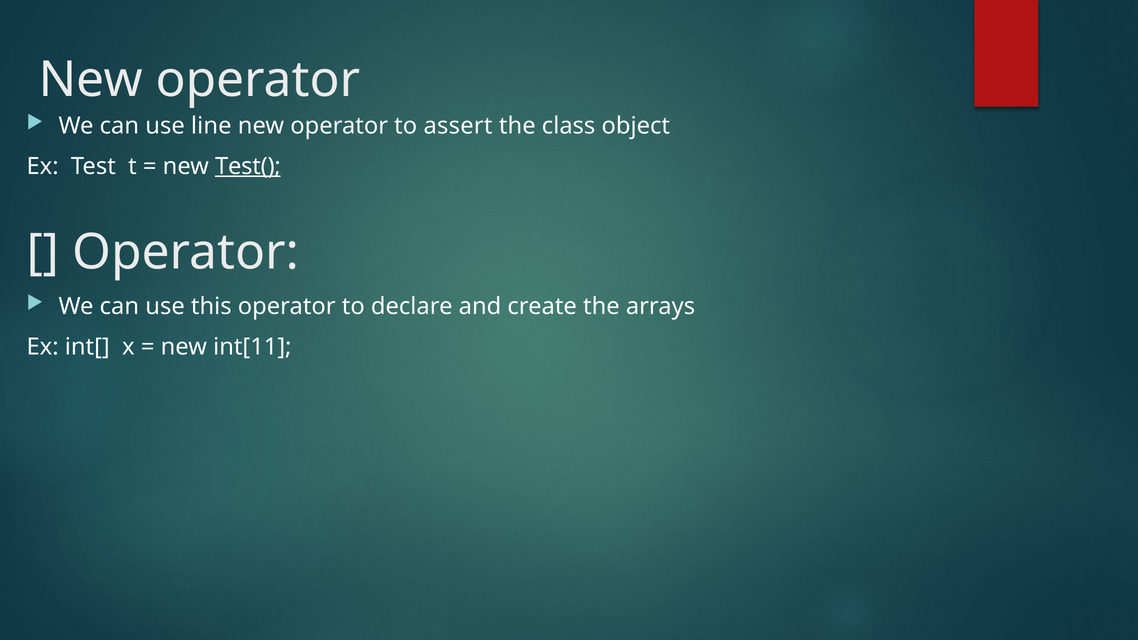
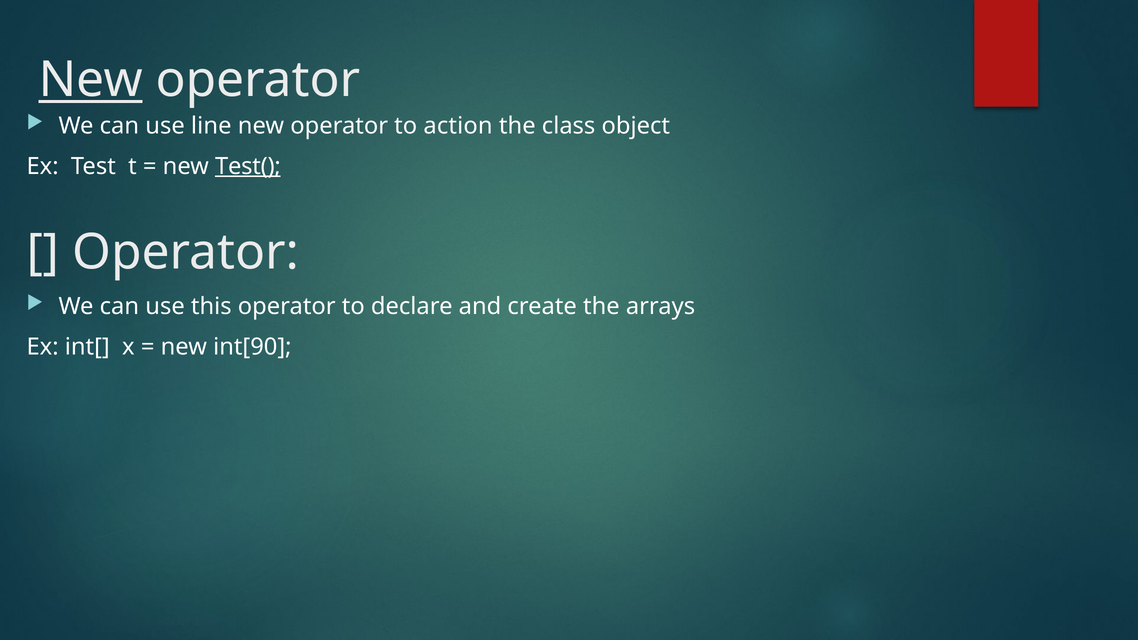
New at (91, 80) underline: none -> present
assert: assert -> action
int[11: int[11 -> int[90
